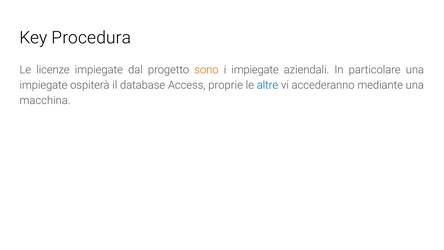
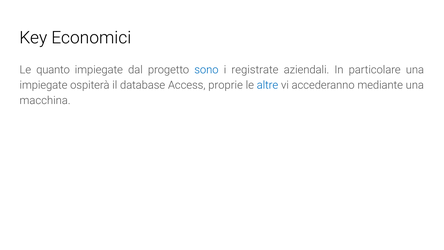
Procedura: Procedura -> Economici
licenze: licenze -> quanto
sono colour: orange -> blue
i impiegate: impiegate -> registrate
